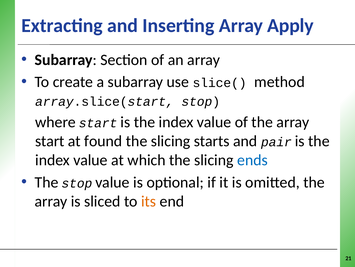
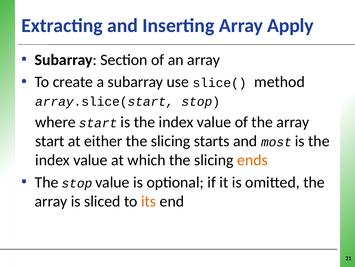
found: found -> either
pair: pair -> most
ends colour: blue -> orange
